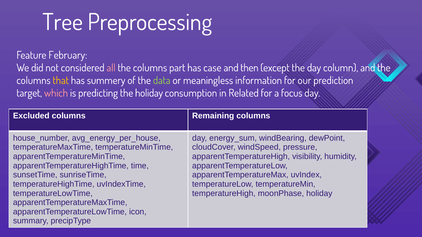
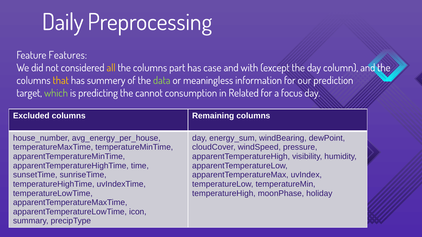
Tree: Tree -> Daily
February: February -> Features
all colour: pink -> yellow
then: then -> with
which colour: pink -> light green
the holiday: holiday -> cannot
